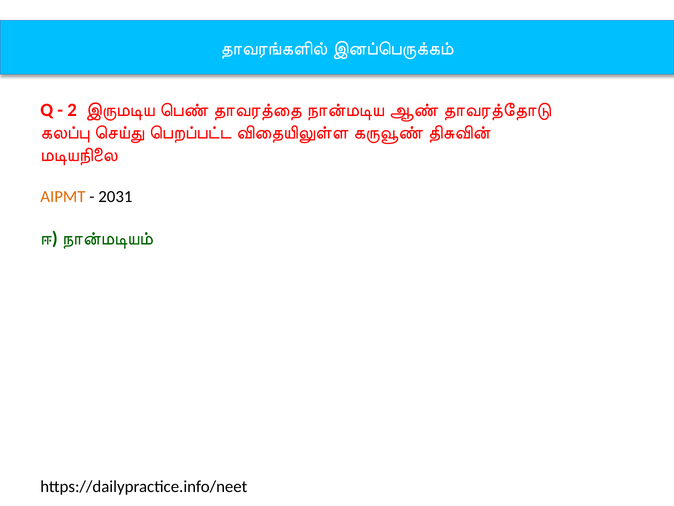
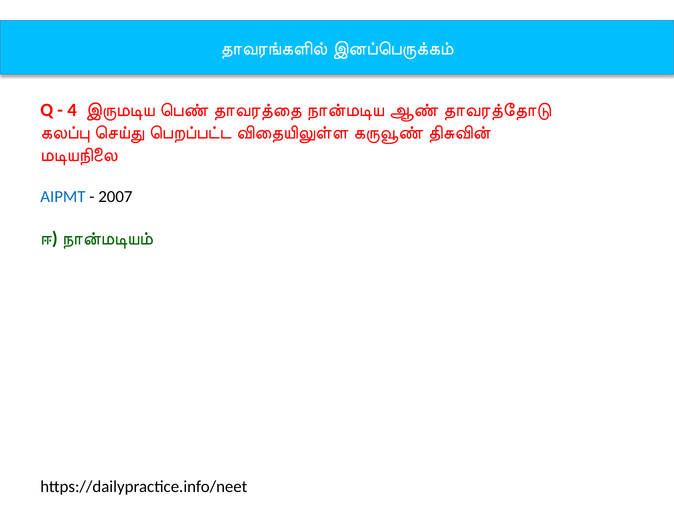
2: 2 -> 4
AIPMT colour: orange -> blue
2031: 2031 -> 2007
